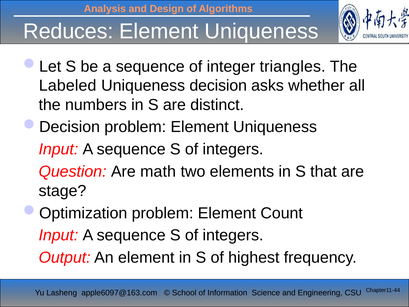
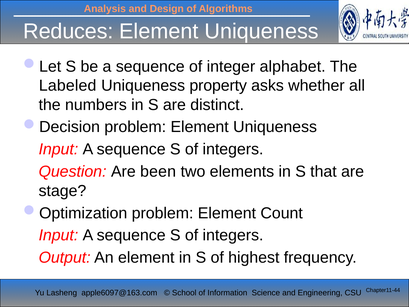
triangles: triangles -> alphabet
decision: decision -> property
math: math -> been
